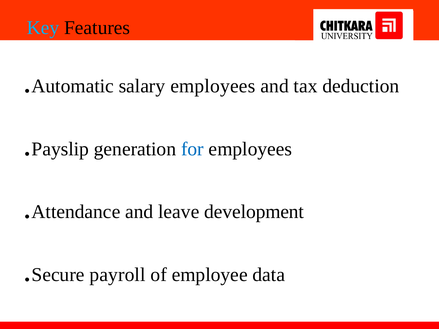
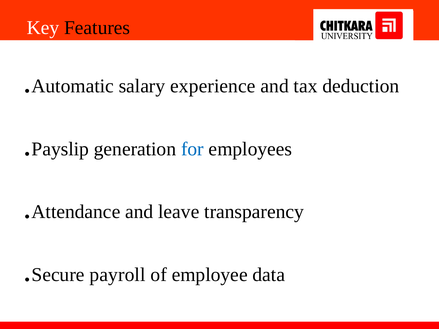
Key colour: light blue -> white
salary employees: employees -> experience
development: development -> transparency
